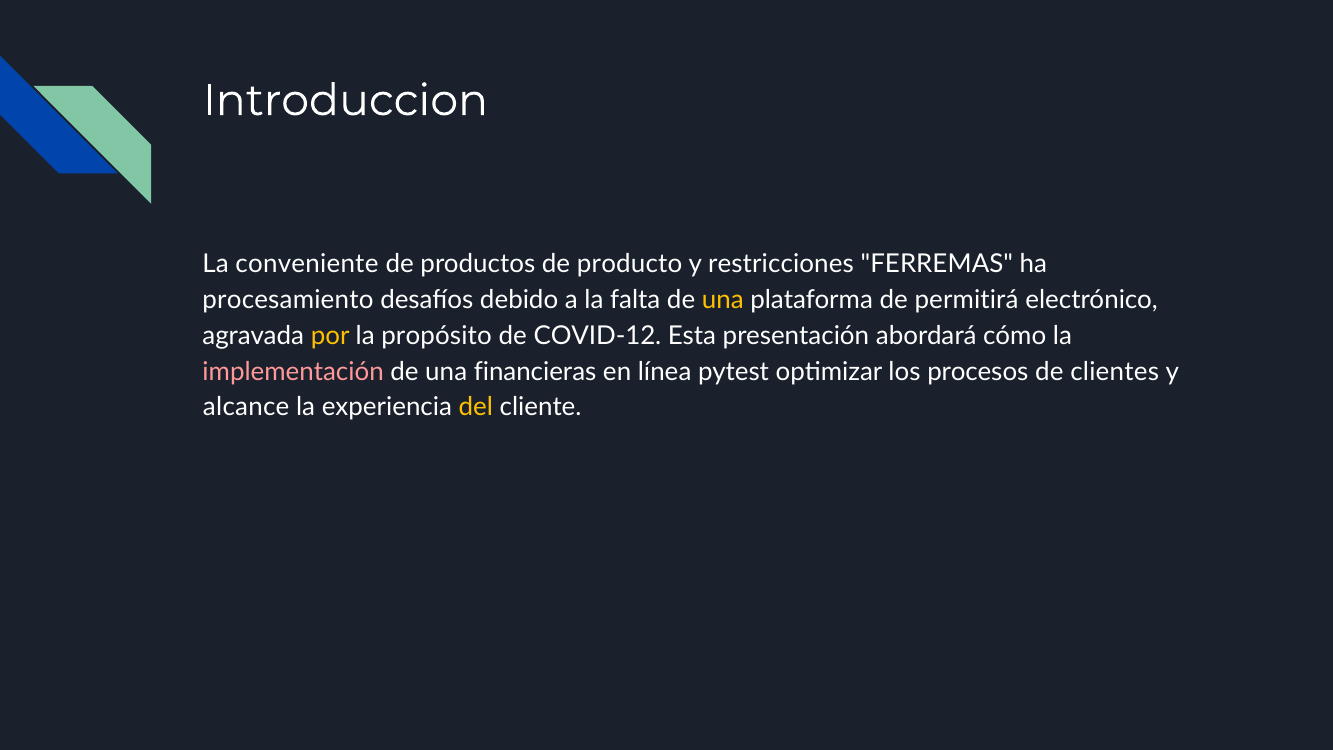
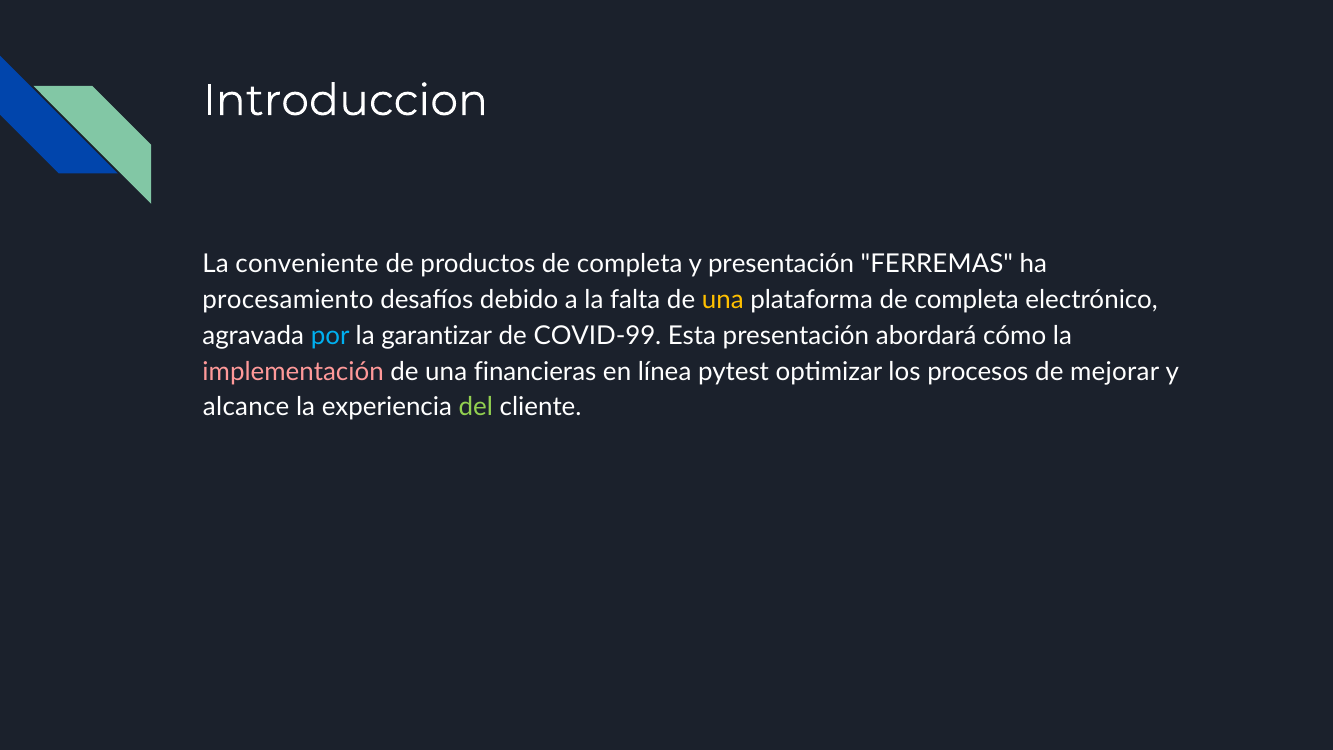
productos de producto: producto -> completa
y restricciones: restricciones -> presentación
plataforma de permitirá: permitirá -> completa
por colour: yellow -> light blue
propósito: propósito -> garantizar
COVID-12: COVID-12 -> COVID-99
clientes: clientes -> mejorar
del colour: yellow -> light green
